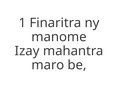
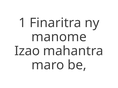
Izay: Izay -> Izao
